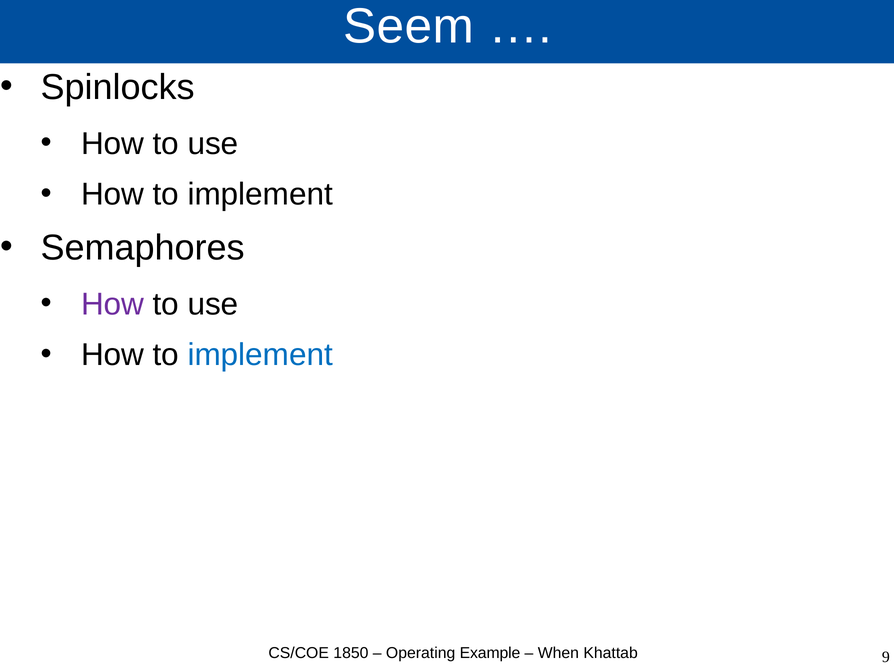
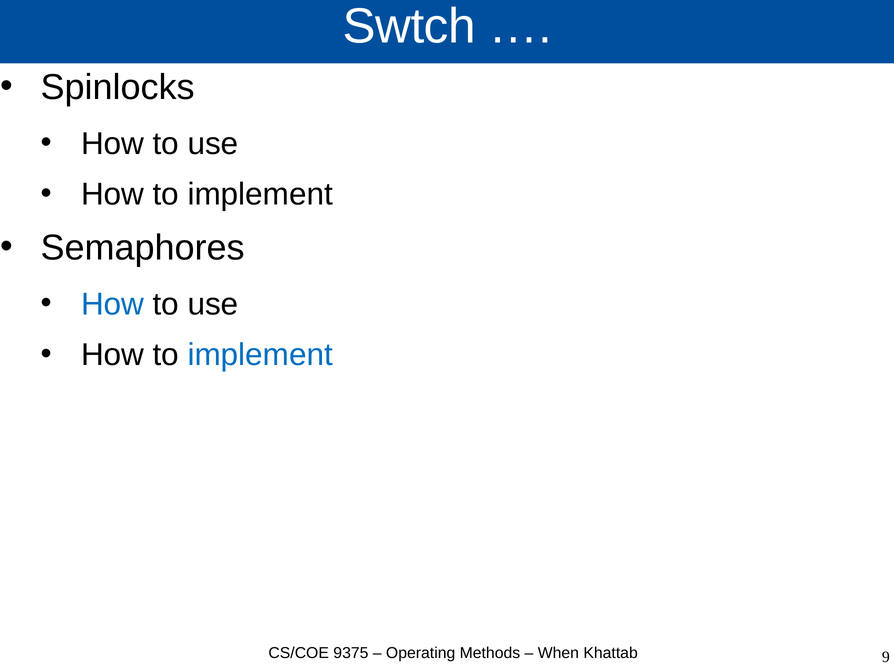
Seem: Seem -> Swtch
How at (113, 304) colour: purple -> blue
1850: 1850 -> 9375
Example: Example -> Methods
